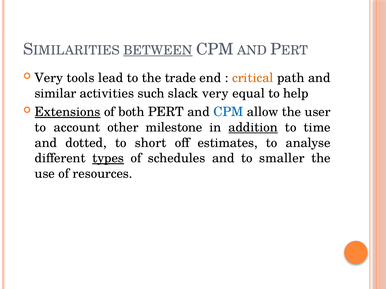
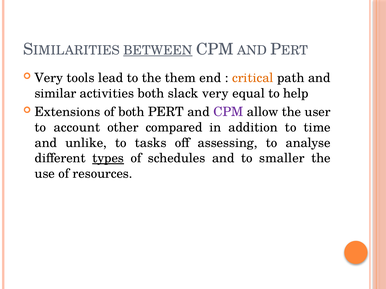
trade: trade -> them
activities such: such -> both
Extensions underline: present -> none
CPM at (228, 112) colour: blue -> purple
milestone: milestone -> compared
addition underline: present -> none
dotted: dotted -> unlike
short: short -> tasks
estimates: estimates -> assessing
